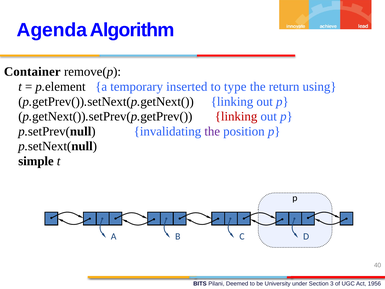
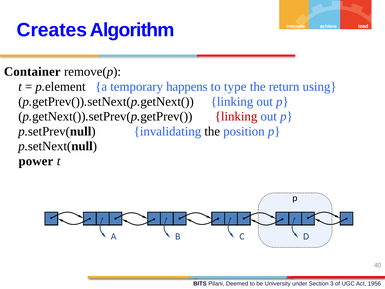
Agenda: Agenda -> Creates
inserted: inserted -> happens
the at (212, 131) colour: purple -> black
simple: simple -> power
